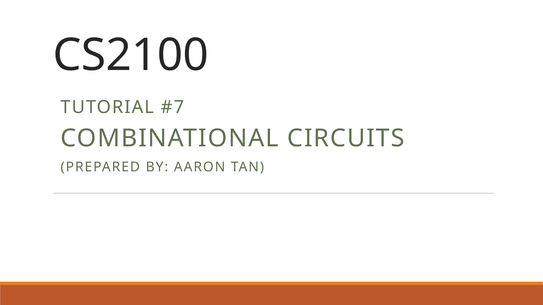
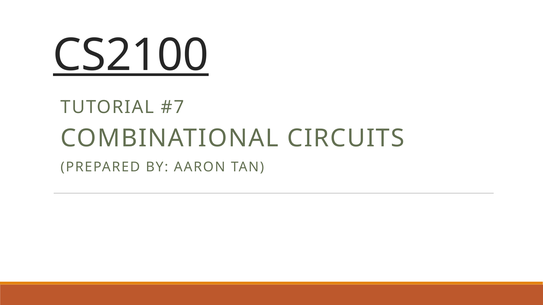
CS2100 underline: none -> present
